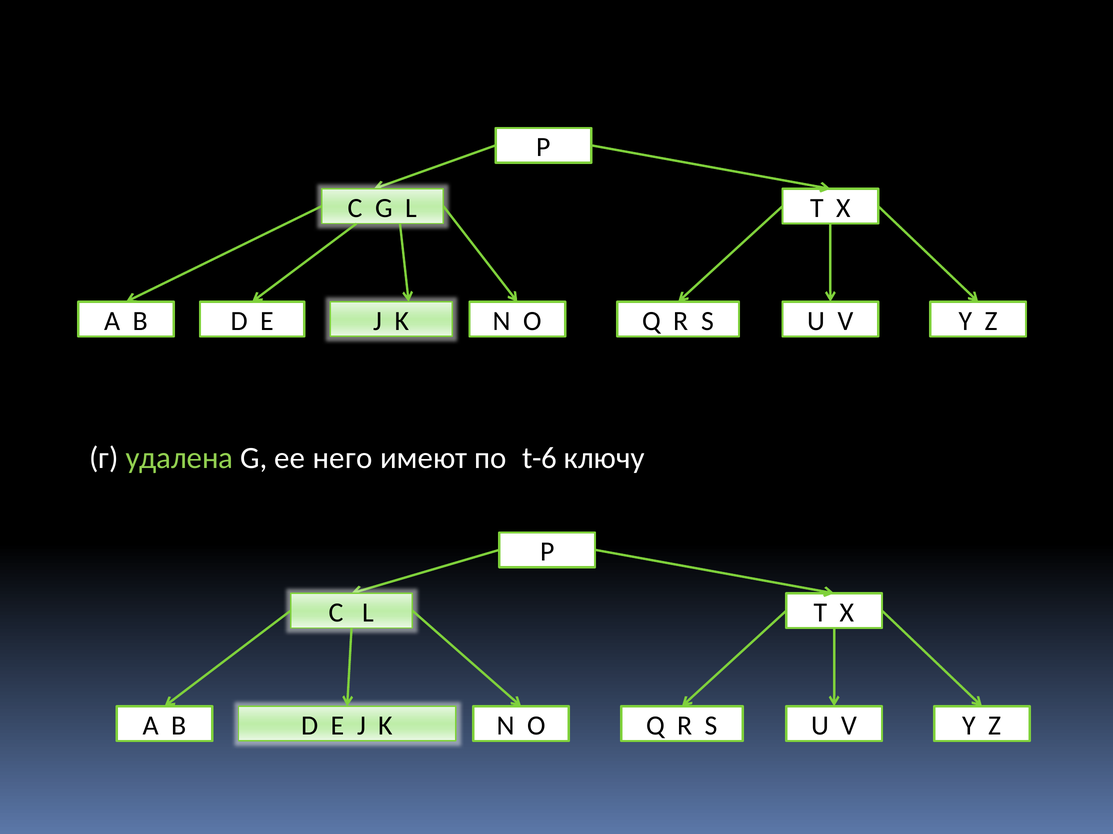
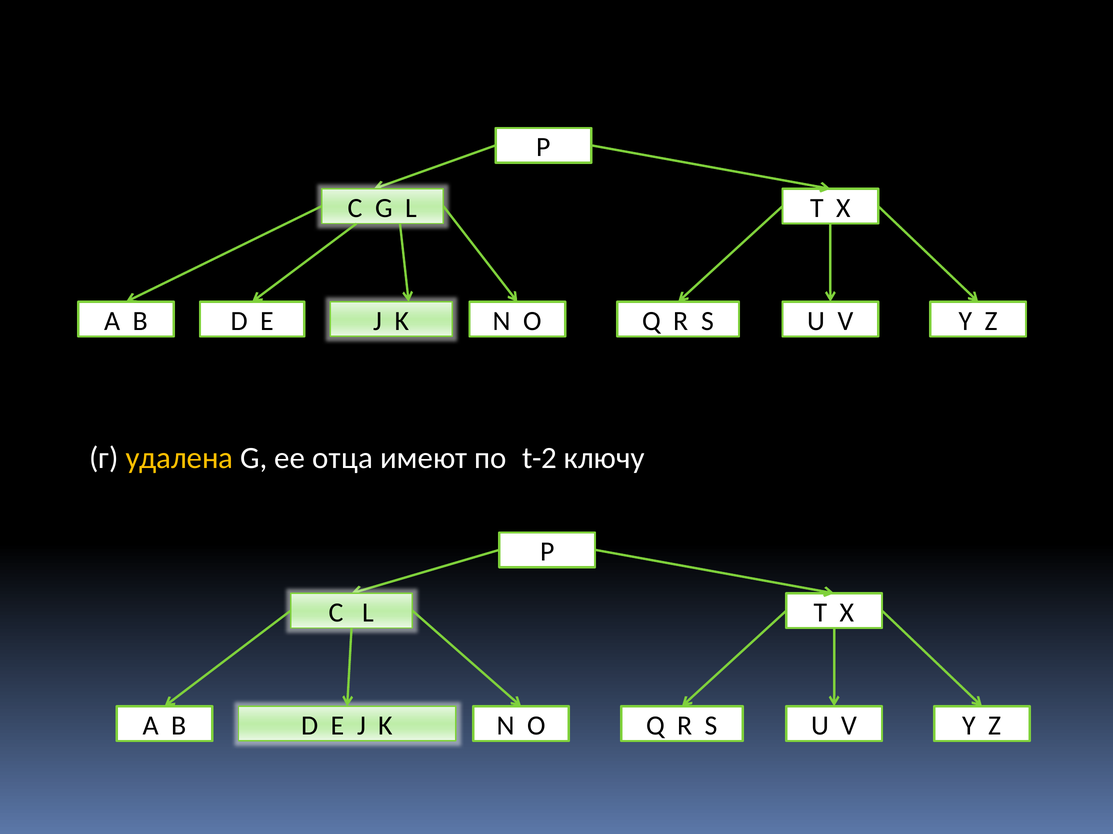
удалена colour: light green -> yellow
него: него -> отца
t-6: t-6 -> t-2
